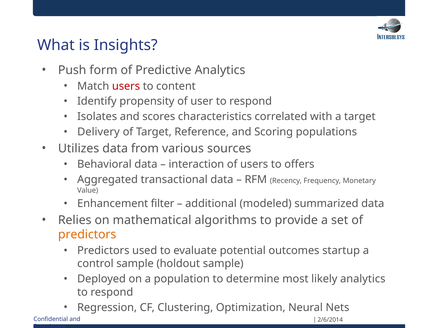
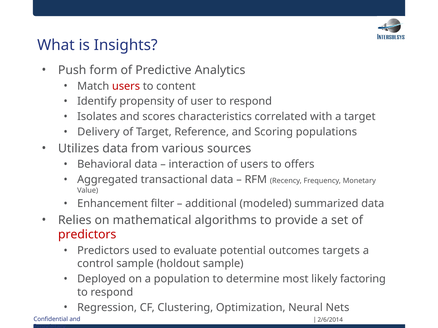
predictors at (87, 235) colour: orange -> red
startup: startup -> targets
likely analytics: analytics -> factoring
